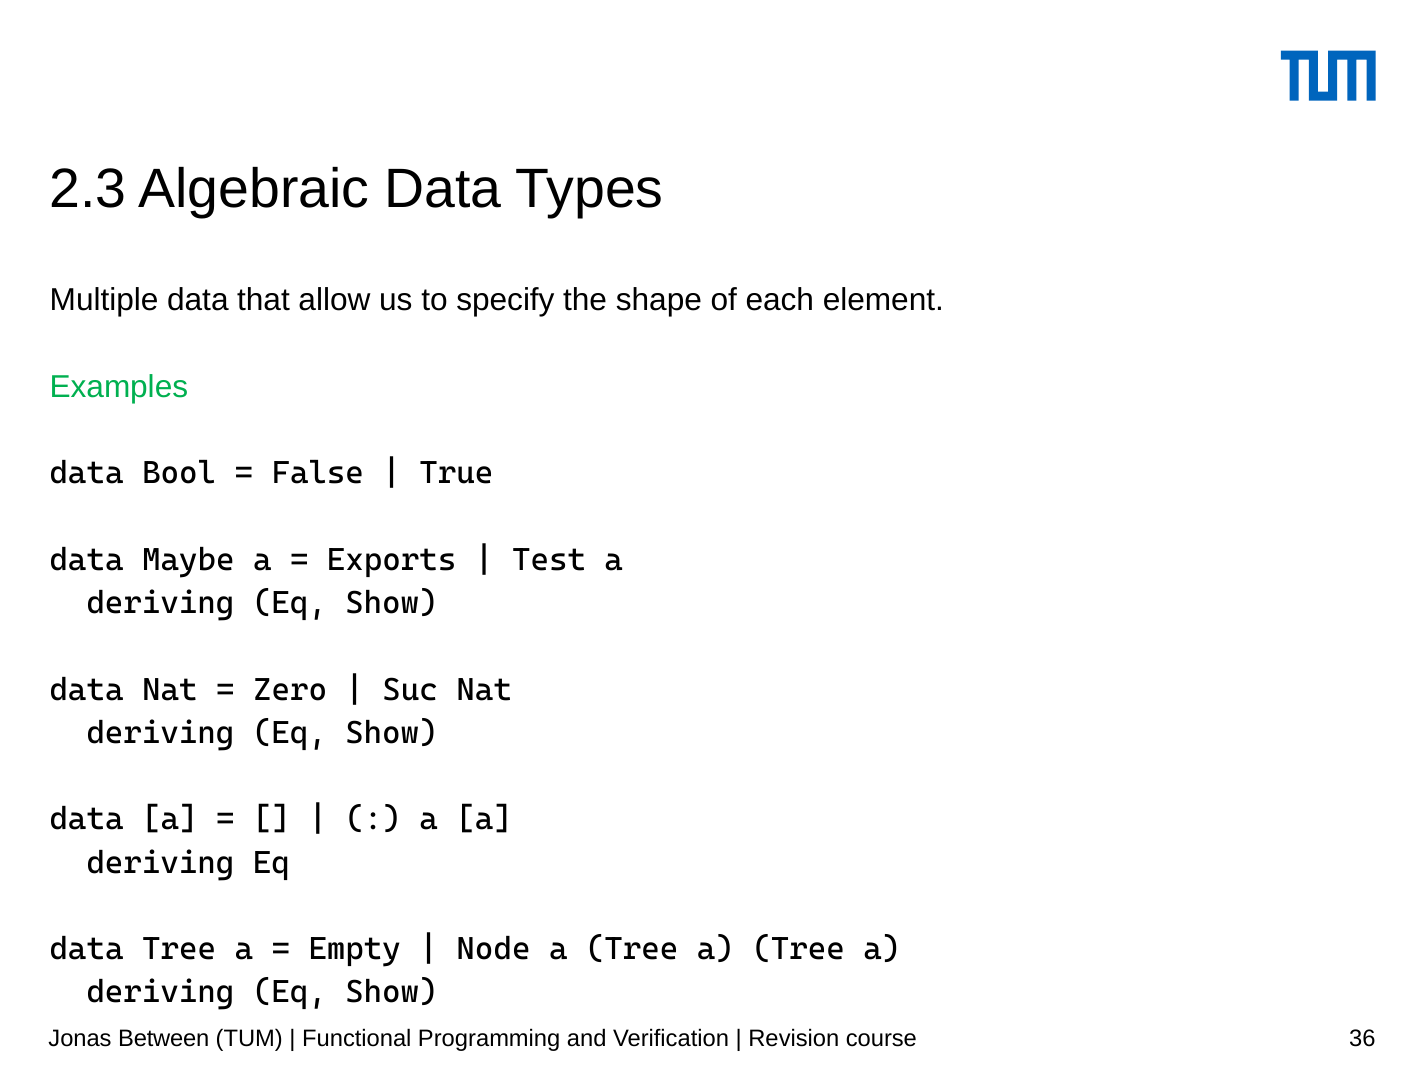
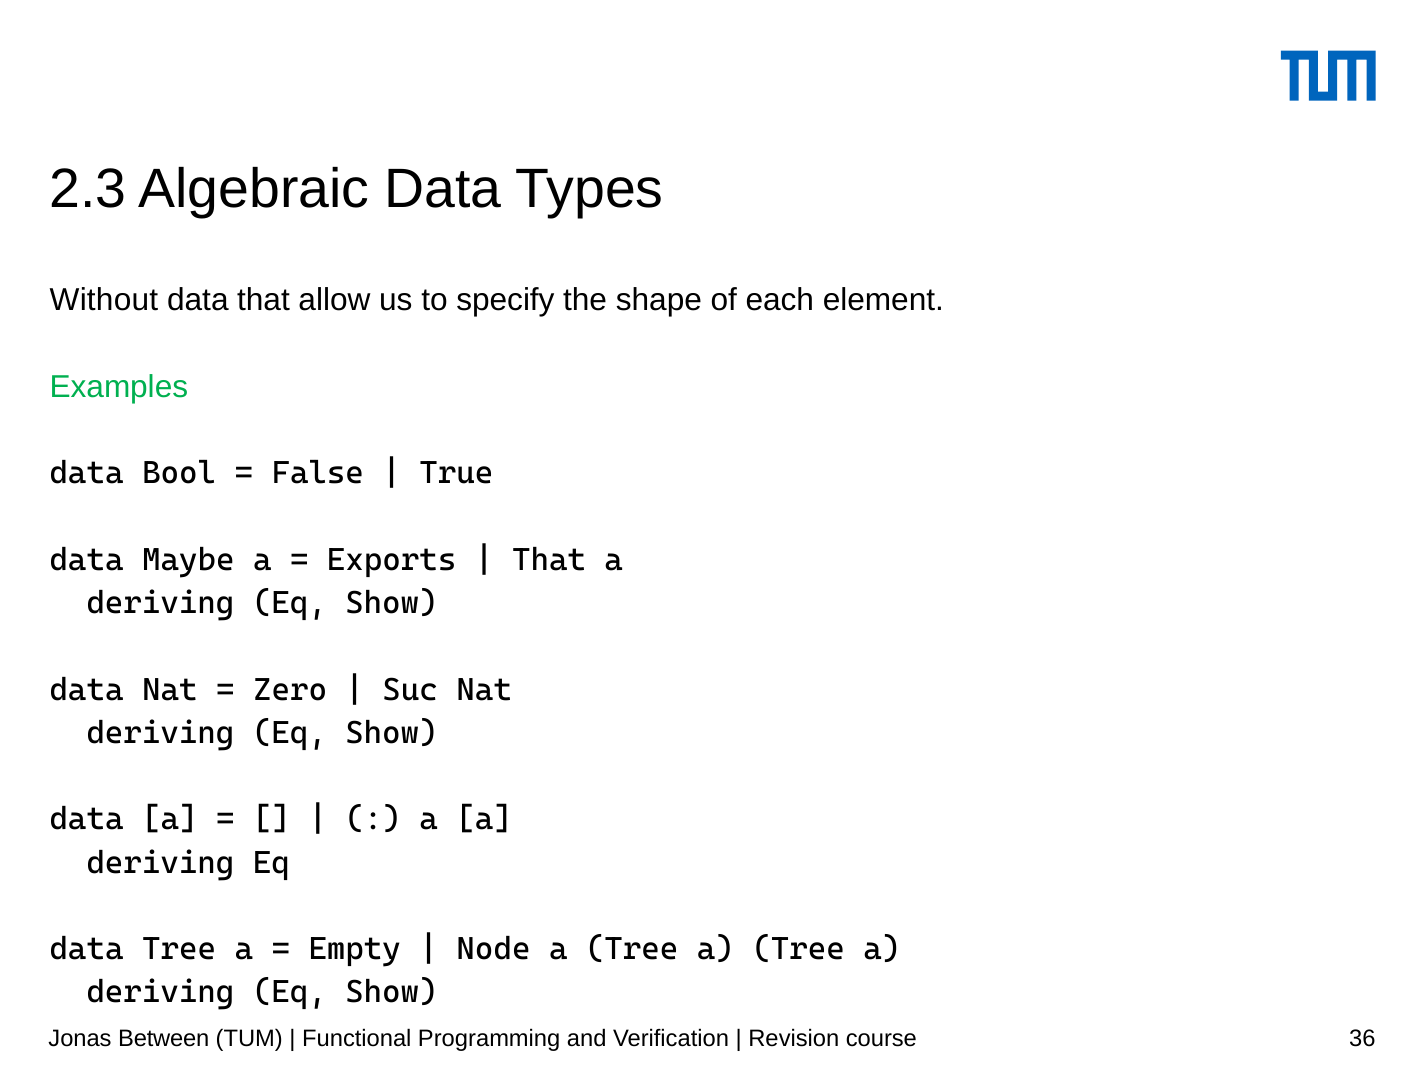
Multiple: Multiple -> Without
Test at (549, 560): Test -> That
